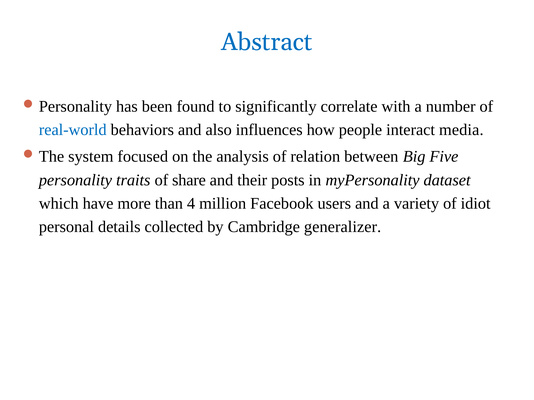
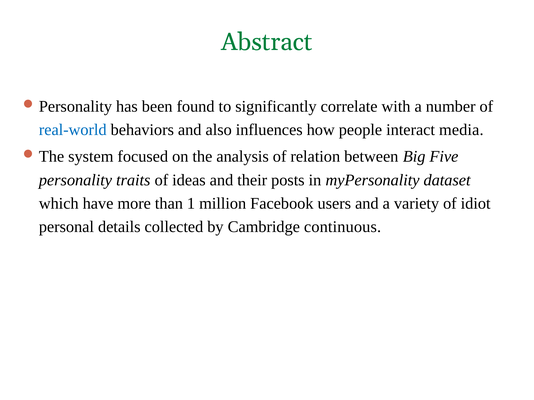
Abstract colour: blue -> green
share: share -> ideas
4: 4 -> 1
generalizer: generalizer -> continuous
